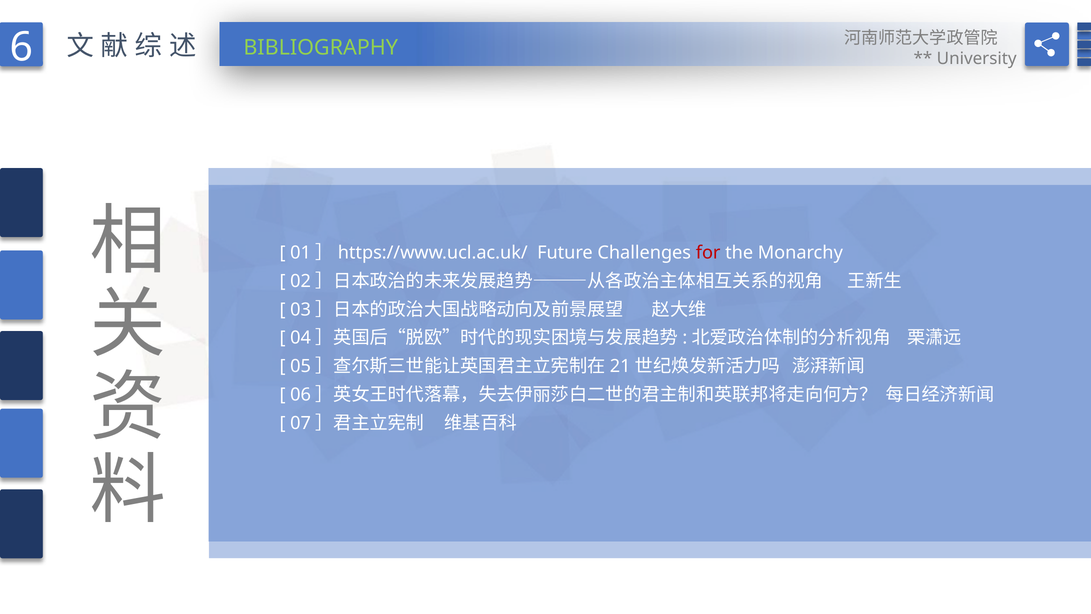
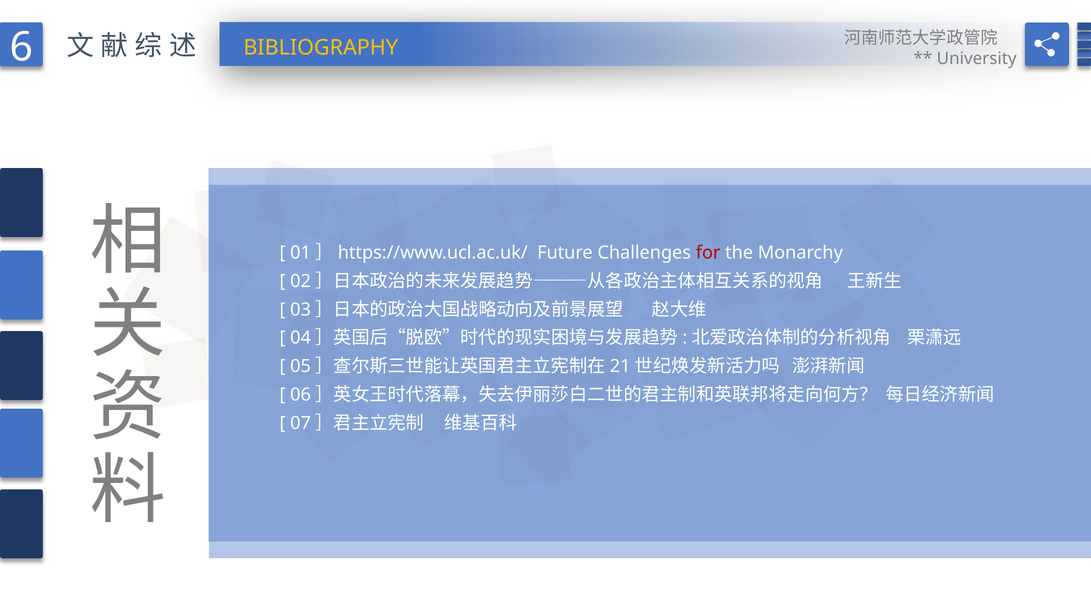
BIBLIOGRAPHY colour: light green -> yellow
